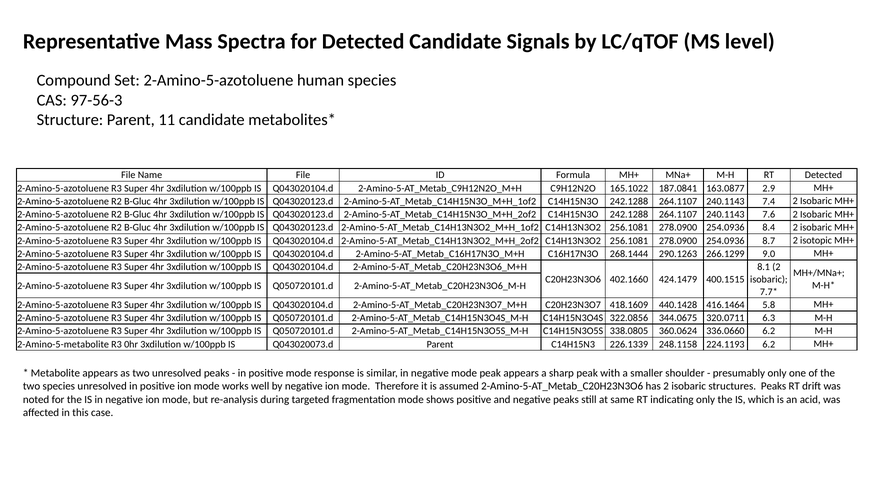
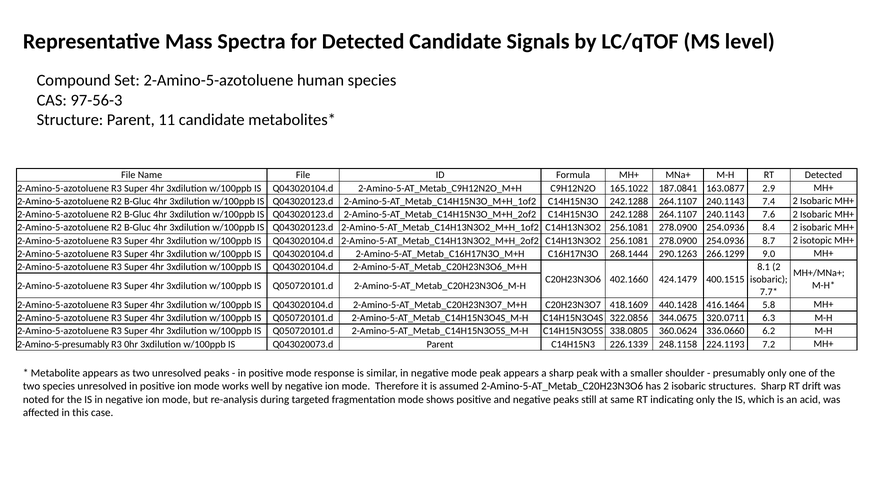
2-Amino-5-metabolite: 2-Amino-5-metabolite -> 2-Amino-5-presumably
224.1193 6.2: 6.2 -> 7.2
structures Peaks: Peaks -> Sharp
